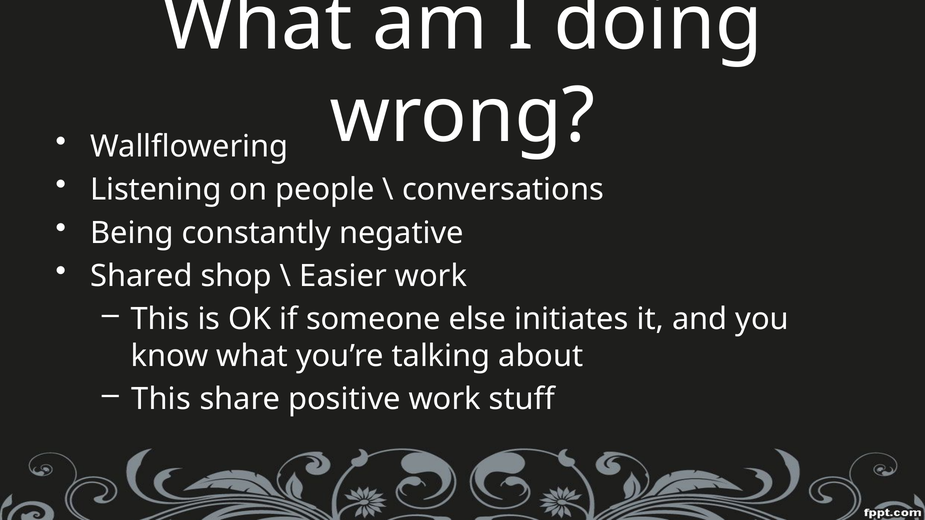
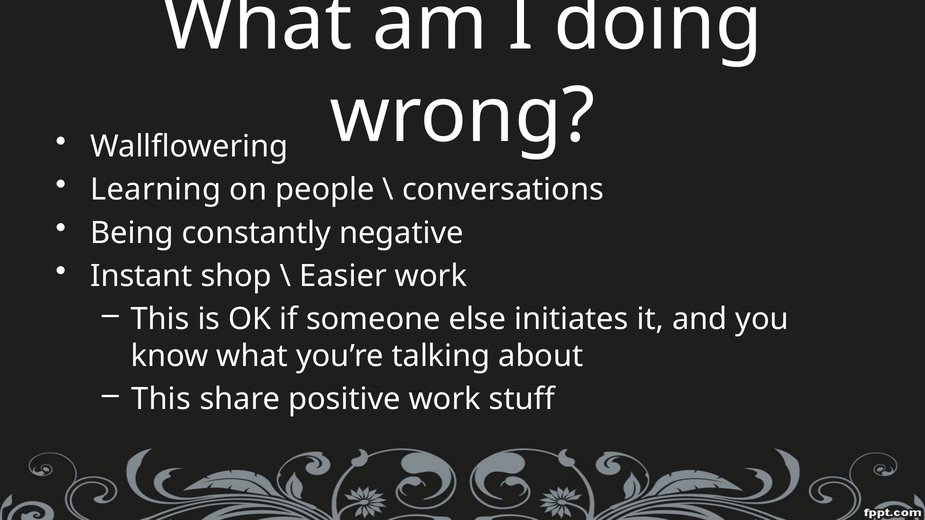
Listening: Listening -> Learning
Shared: Shared -> Instant
